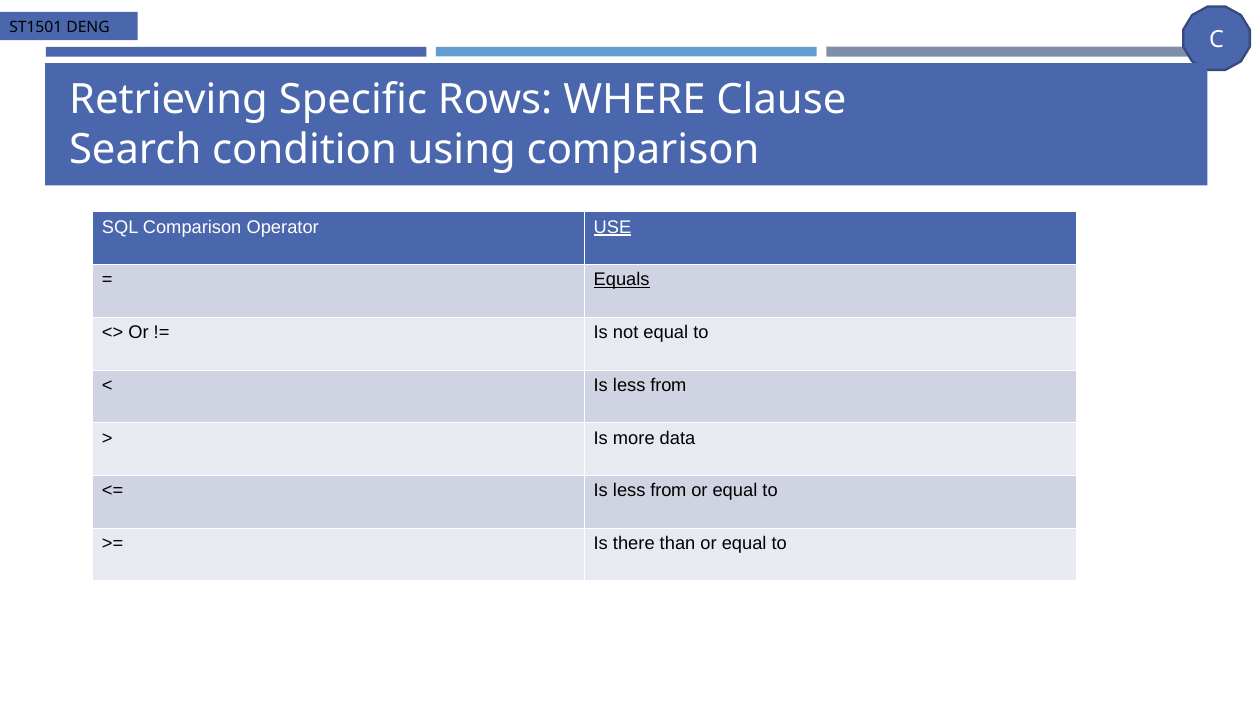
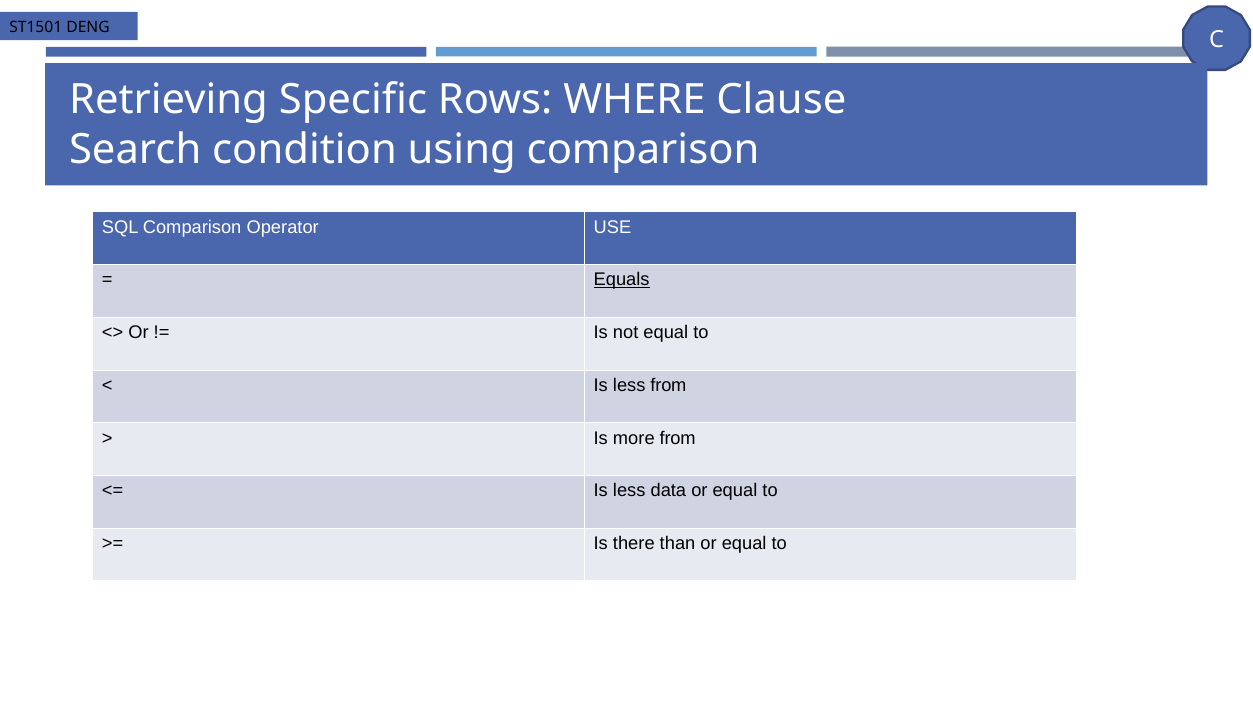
USE underline: present -> none
more data: data -> from
from at (668, 491): from -> data
